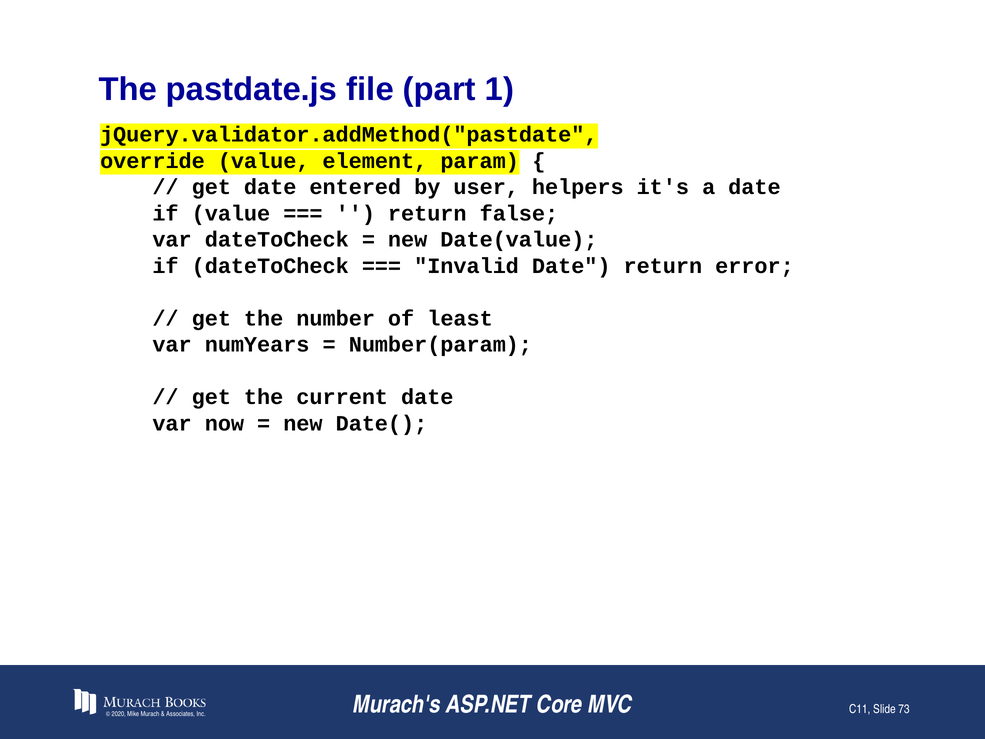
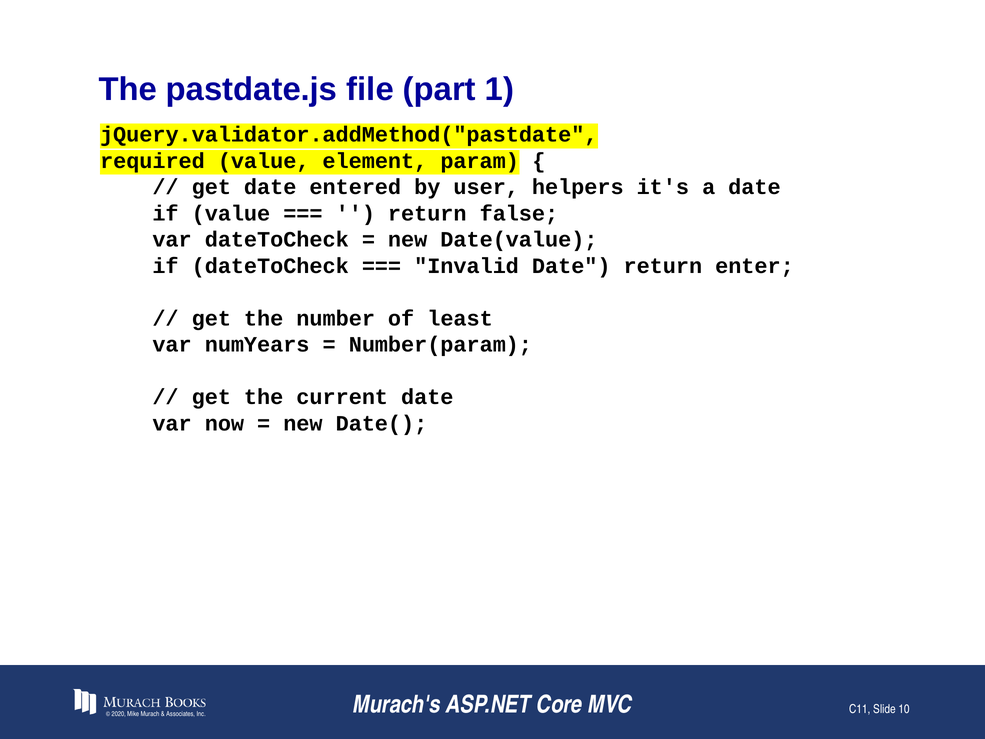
override: override -> required
error: error -> enter
73: 73 -> 10
